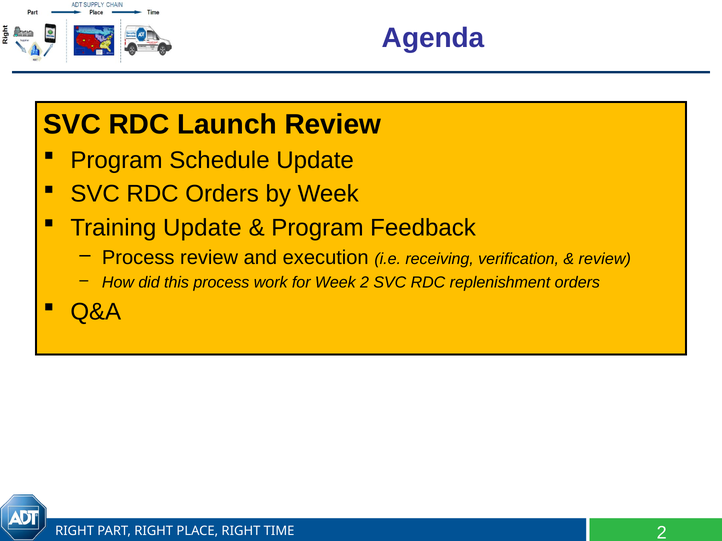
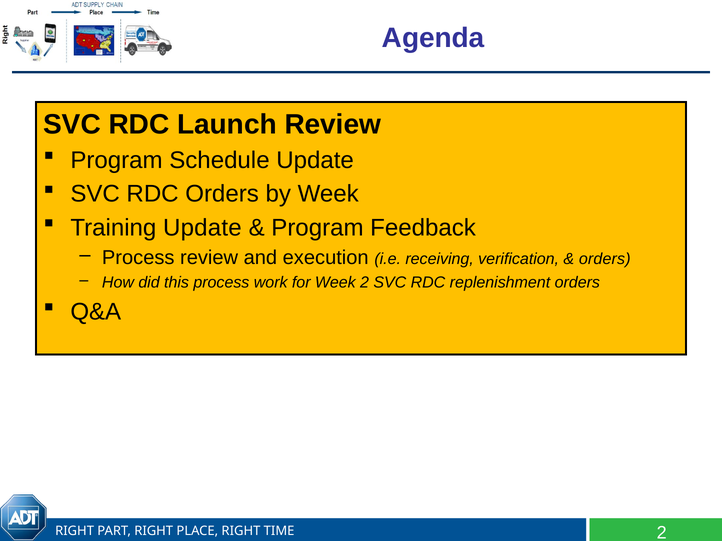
review at (605, 259): review -> orders
